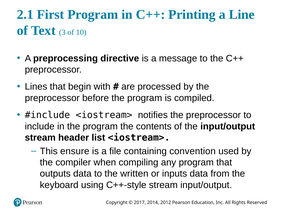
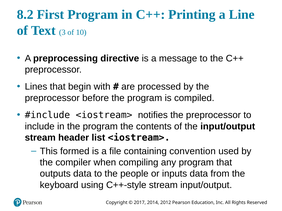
2.1: 2.1 -> 8.2
ensure: ensure -> formed
written: written -> people
